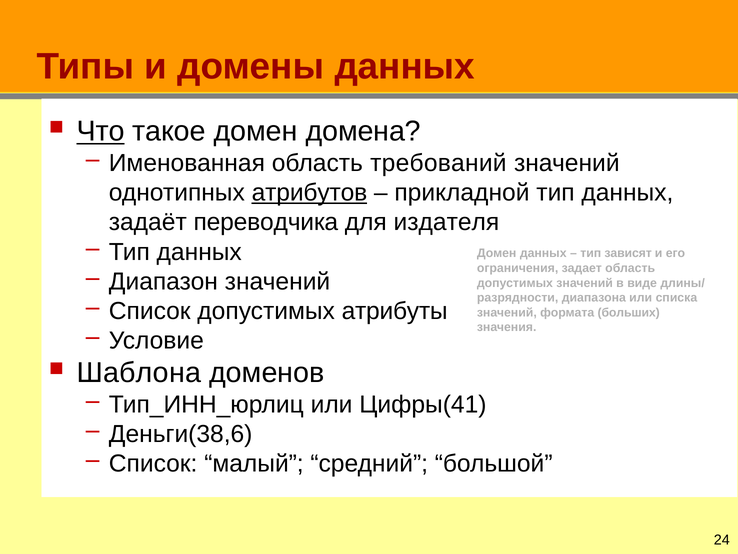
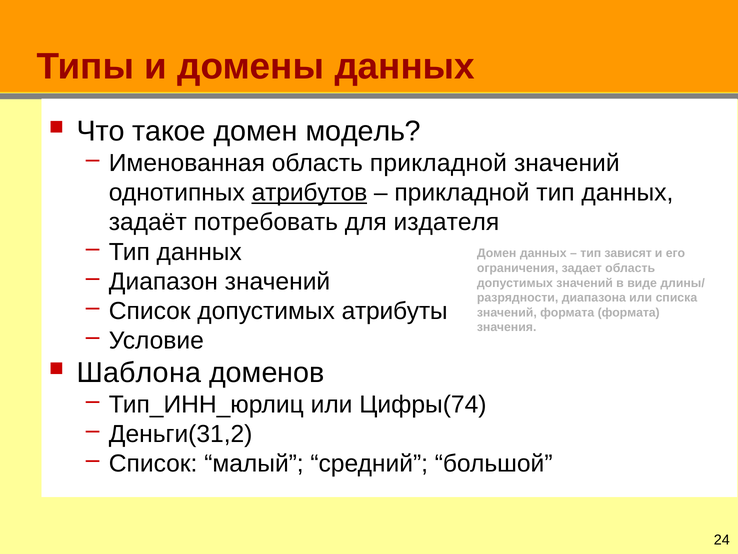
Что underline: present -> none
домена: домена -> модель
область требований: требований -> прикладной
переводчика: переводчика -> потребовать
формата больших: больших -> формата
Цифры(41: Цифры(41 -> Цифры(74
Деньги(38,6: Деньги(38,6 -> Деньги(31,2
